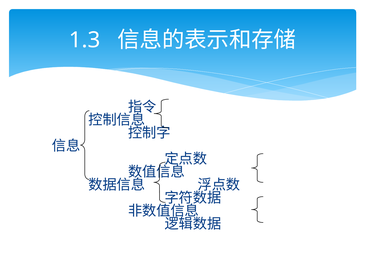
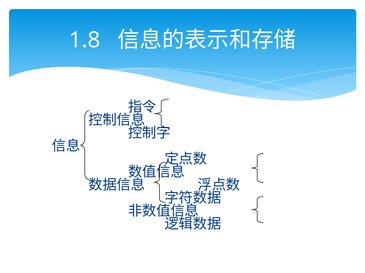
1.3: 1.3 -> 1.8
